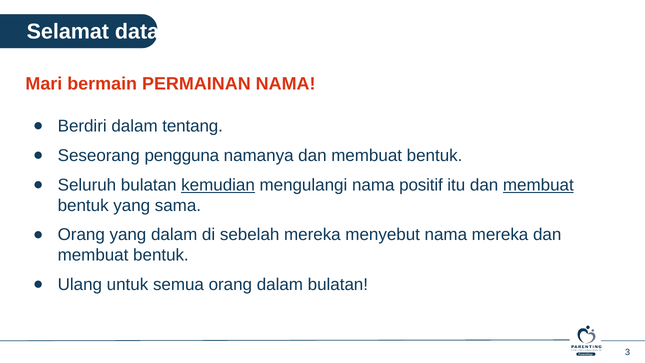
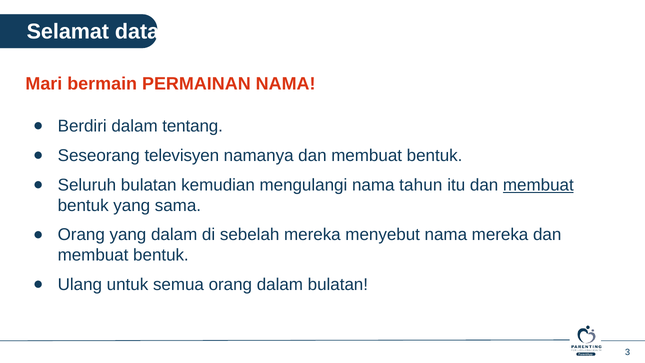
pengguna: pengguna -> televisyen
kemudian underline: present -> none
positif: positif -> tahun
